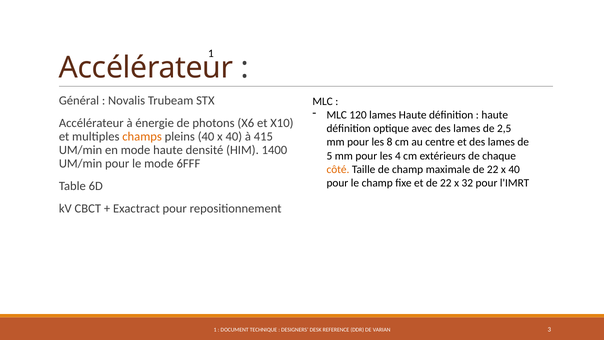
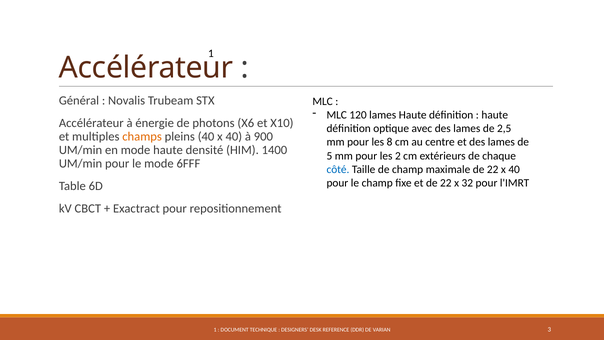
415: 415 -> 900
4: 4 -> 2
côté colour: orange -> blue
